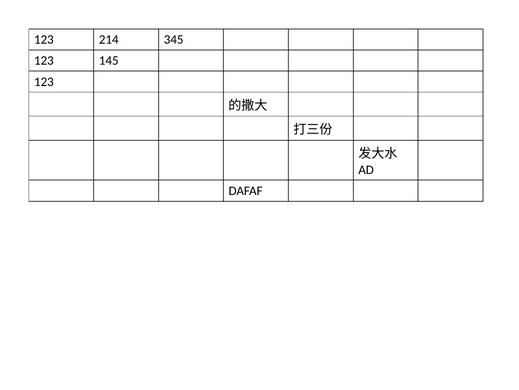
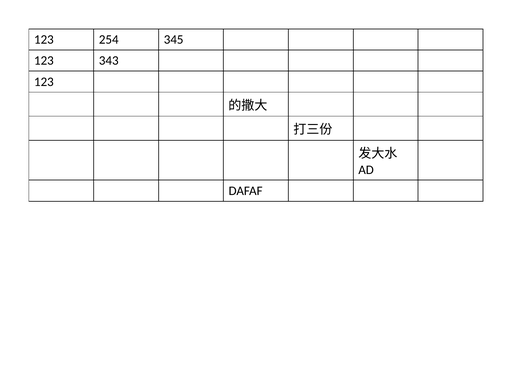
214: 214 -> 254
145: 145 -> 343
